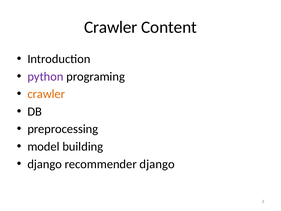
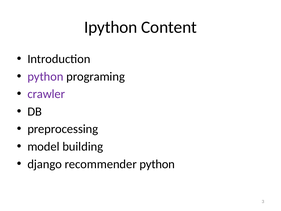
Crawler at (111, 27): Crawler -> Ipython
crawler at (46, 94) colour: orange -> purple
recommender django: django -> python
